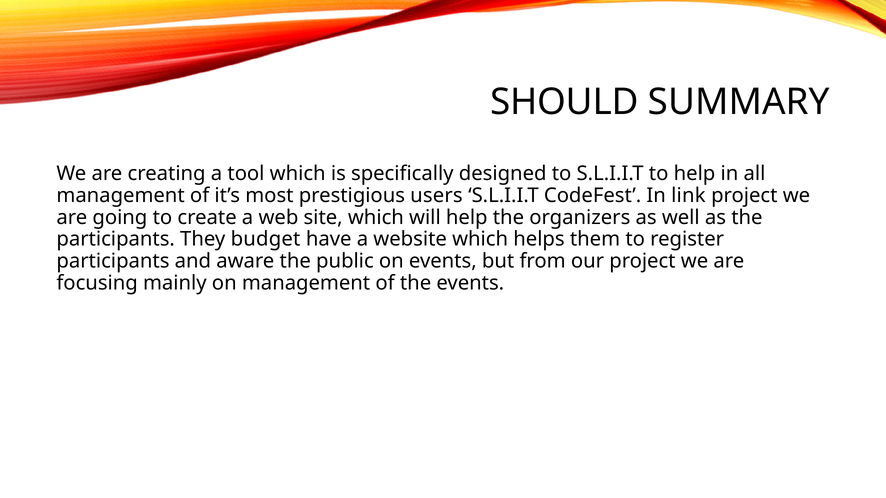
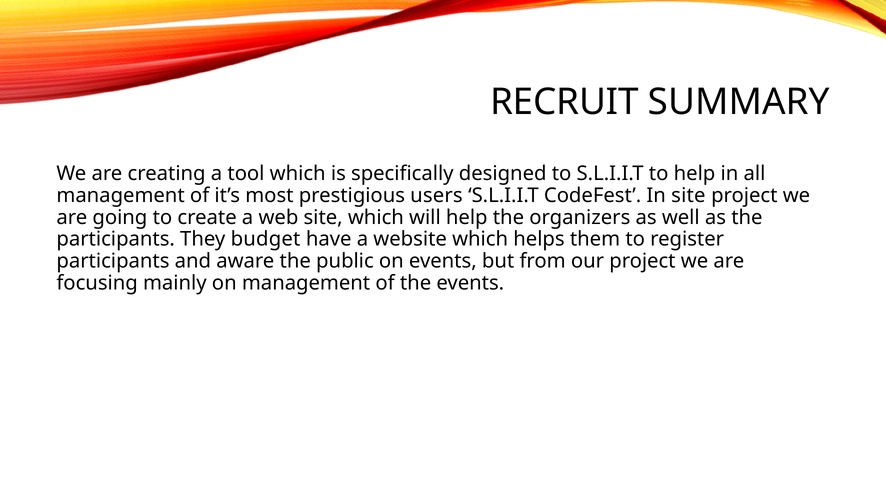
SHOULD: SHOULD -> RECRUIT
In link: link -> site
